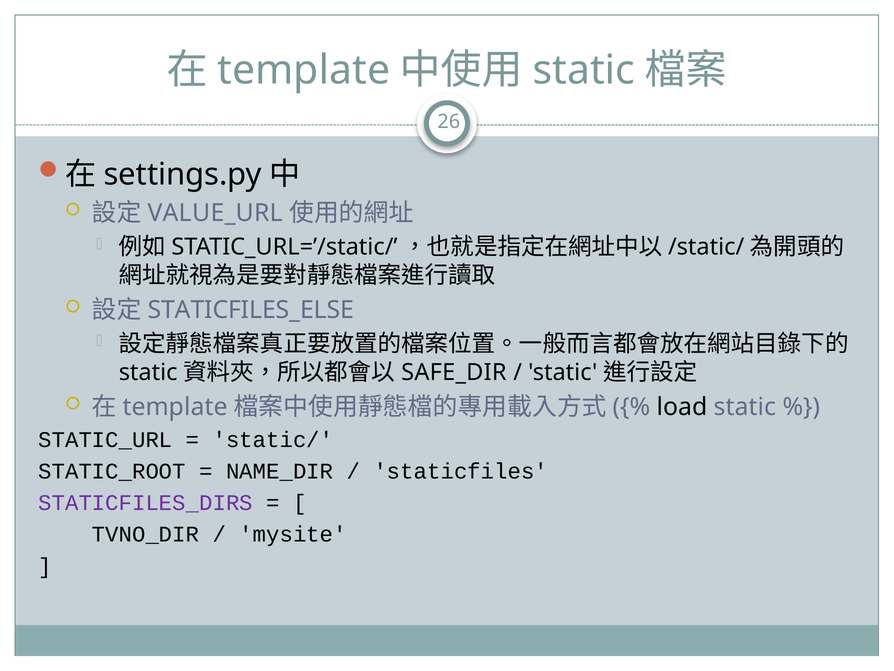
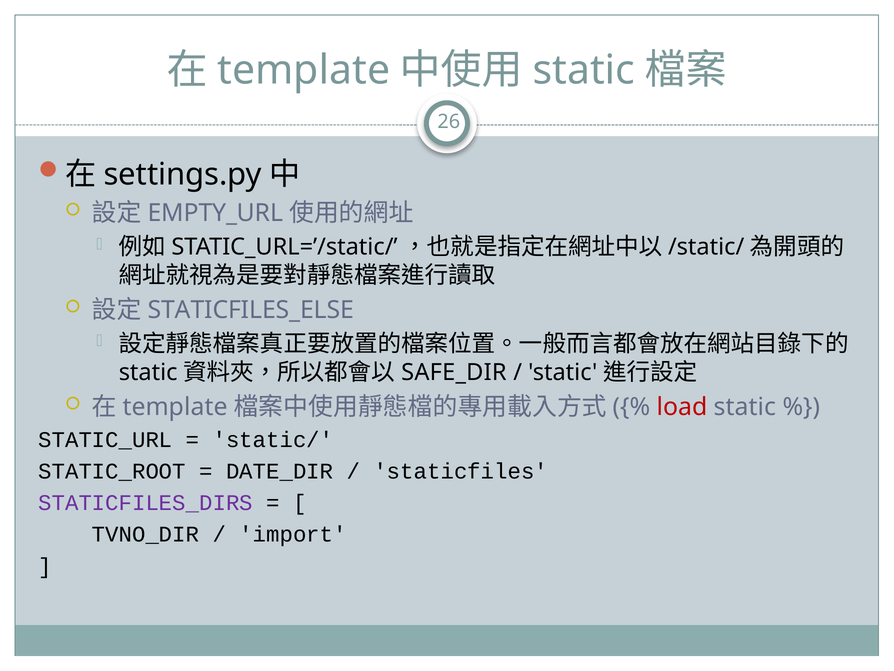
VALUE_URL: VALUE_URL -> EMPTY_URL
load colour: black -> red
NAME_DIR: NAME_DIR -> DATE_DIR
mysite: mysite -> import
